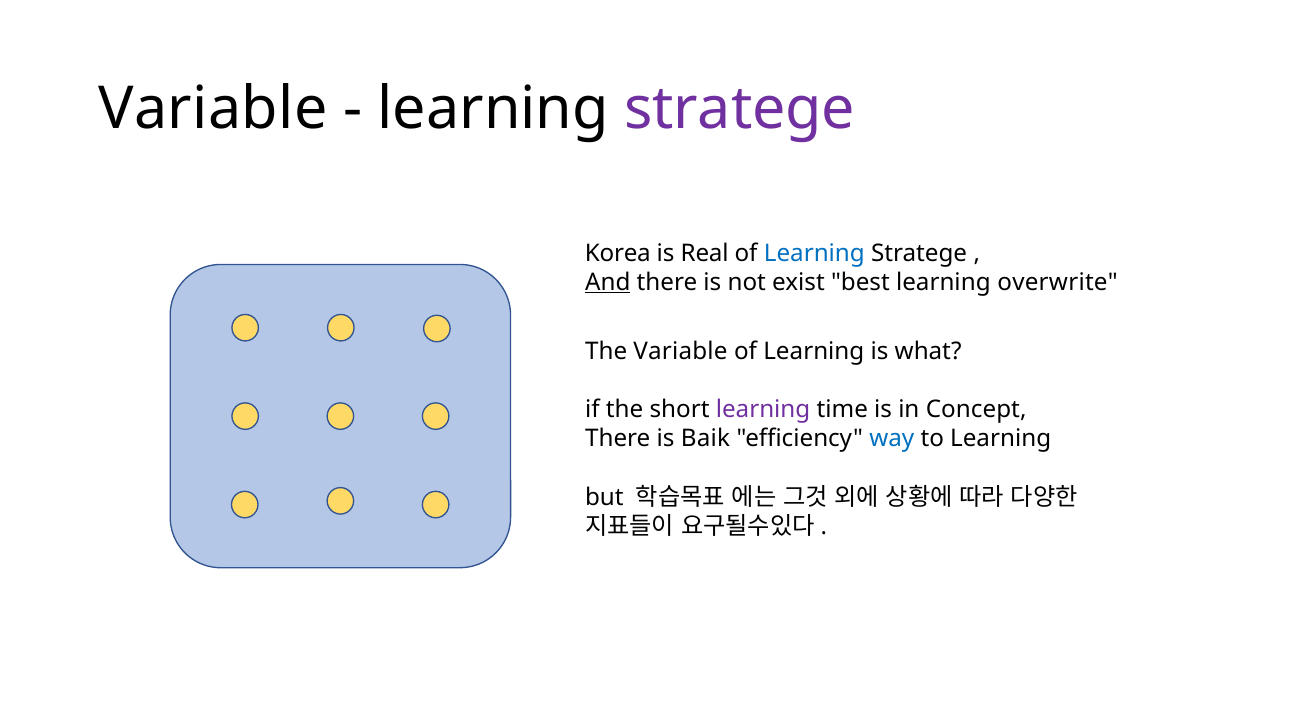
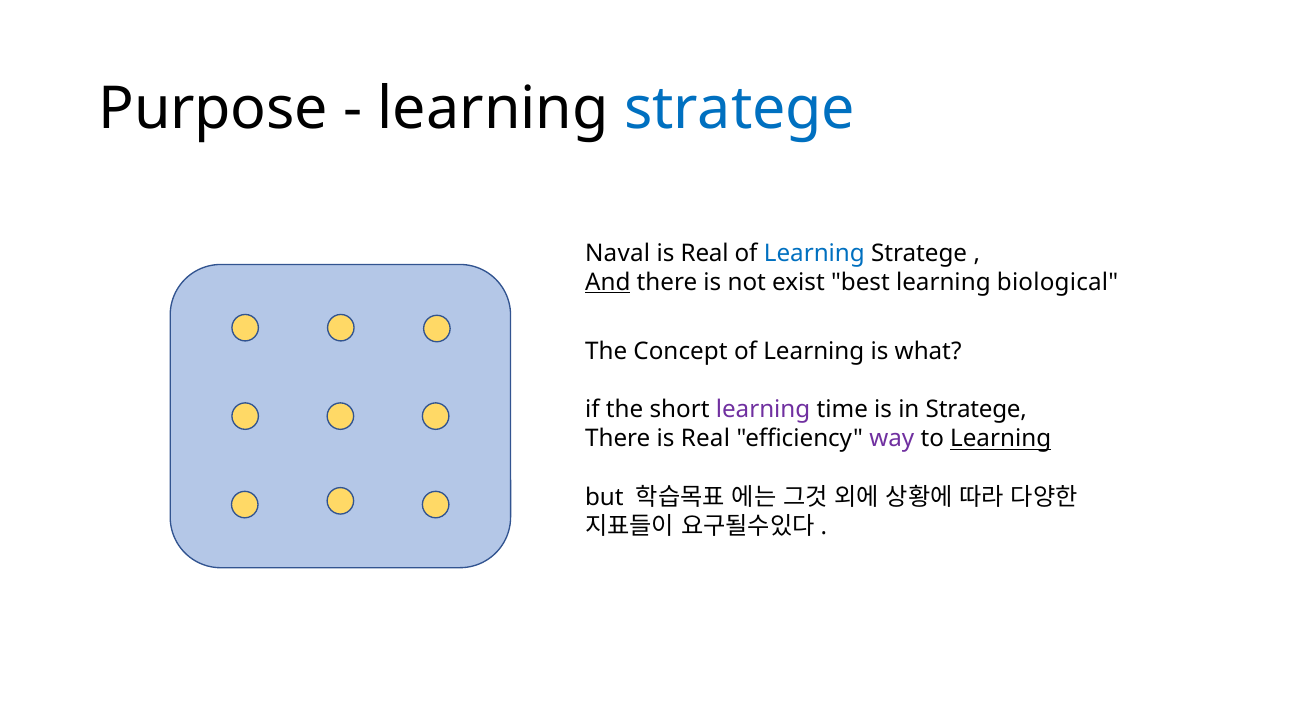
Variable at (213, 109): Variable -> Purpose
stratege at (740, 109) colour: purple -> blue
Korea: Korea -> Naval
overwrite: overwrite -> biological
The Variable: Variable -> Concept
in Concept: Concept -> Stratege
There is Baik: Baik -> Real
way colour: blue -> purple
Learning at (1001, 439) underline: none -> present
